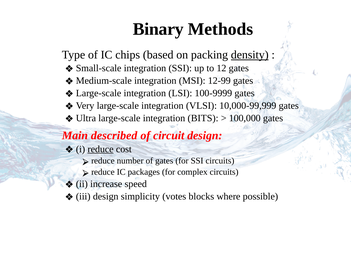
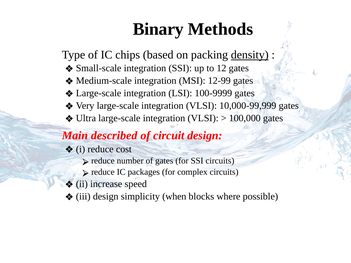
BITS at (203, 118): BITS -> VLSI
reduce at (101, 149) underline: present -> none
votes: votes -> when
